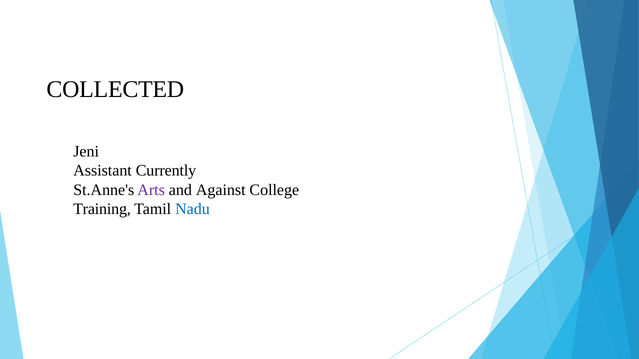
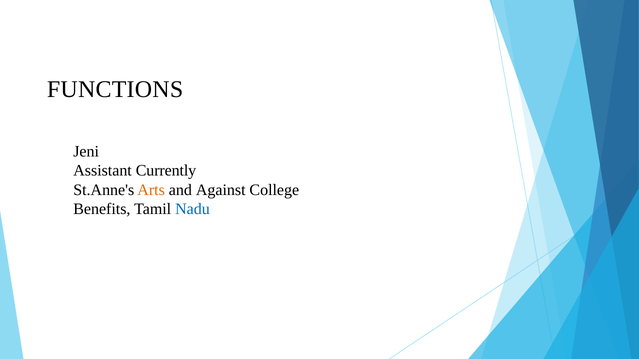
COLLECTED: COLLECTED -> FUNCTIONS
Arts colour: purple -> orange
Training: Training -> Benefits
